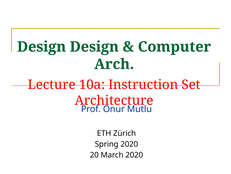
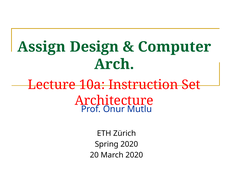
Design at (42, 47): Design -> Assign
